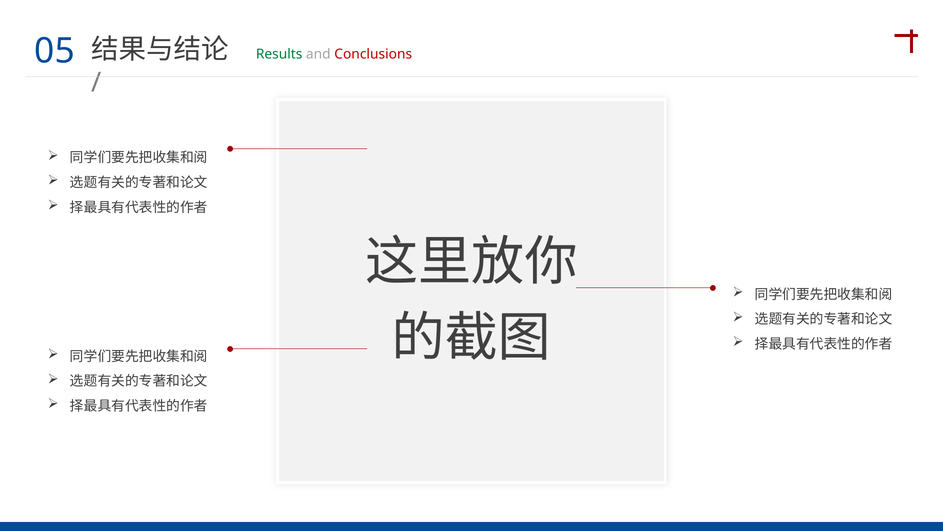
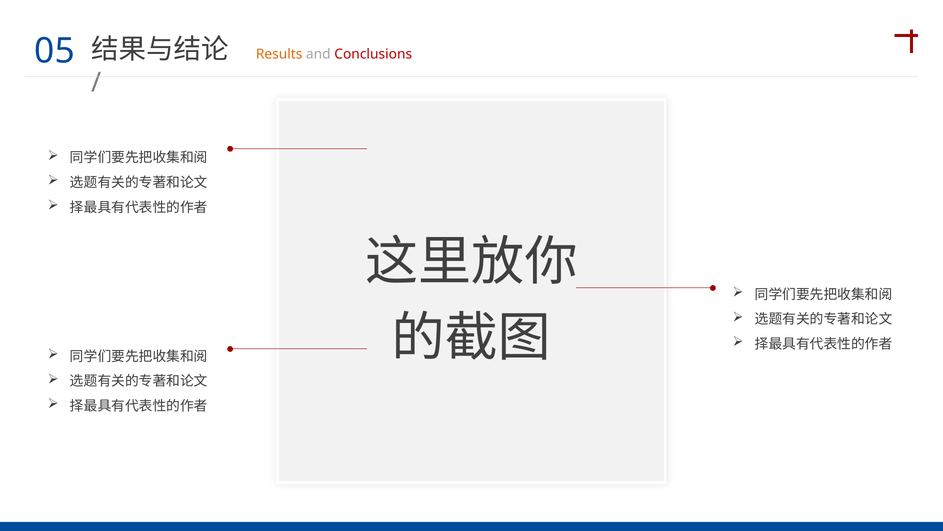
Results colour: green -> orange
